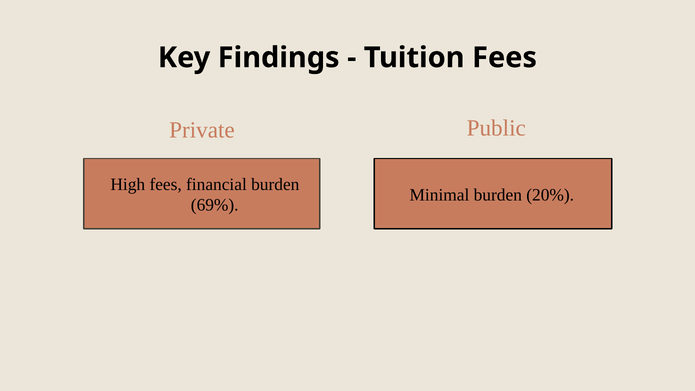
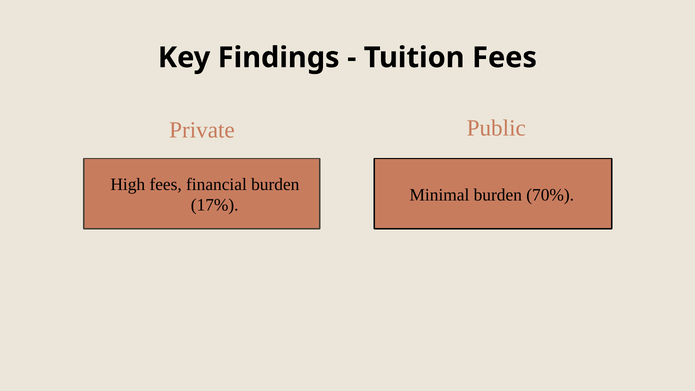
20%: 20% -> 70%
69%: 69% -> 17%
